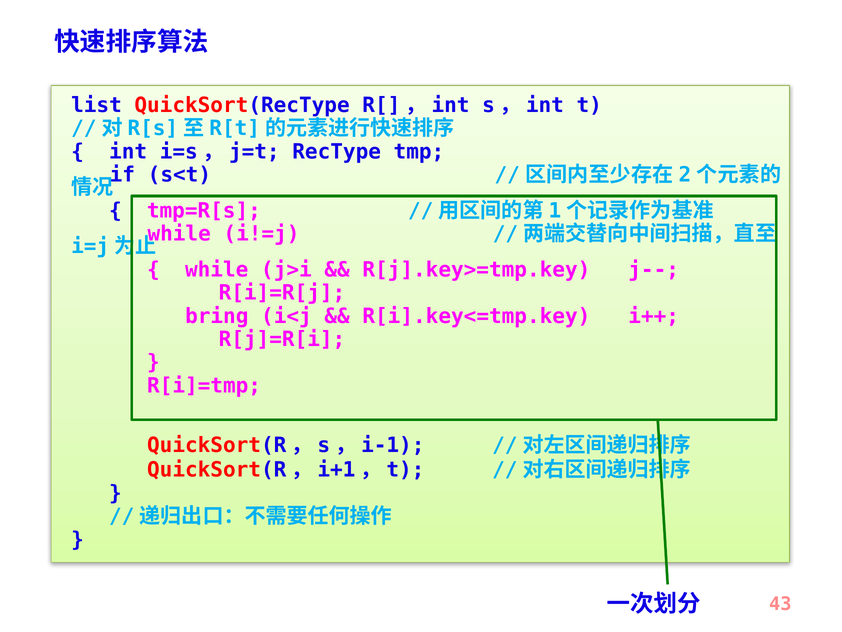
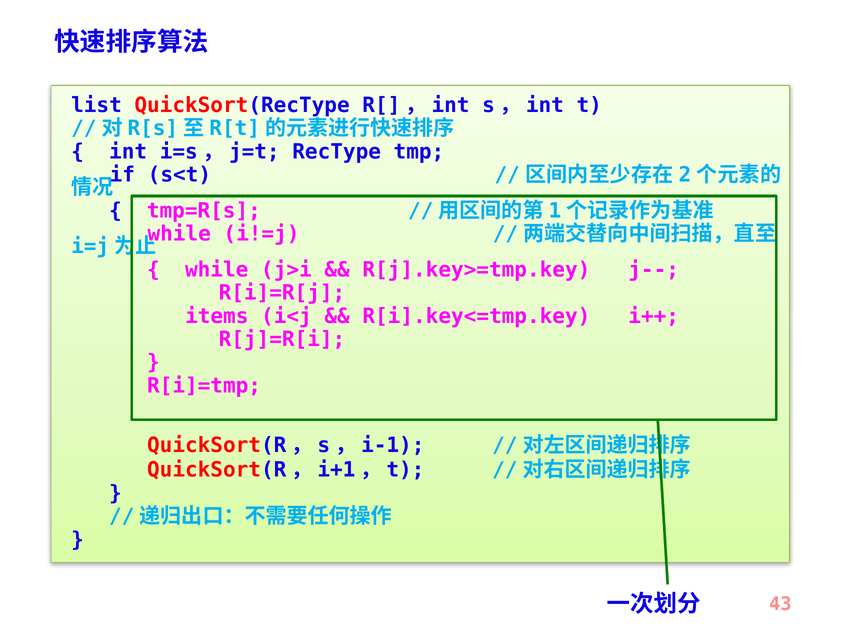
bring: bring -> items
